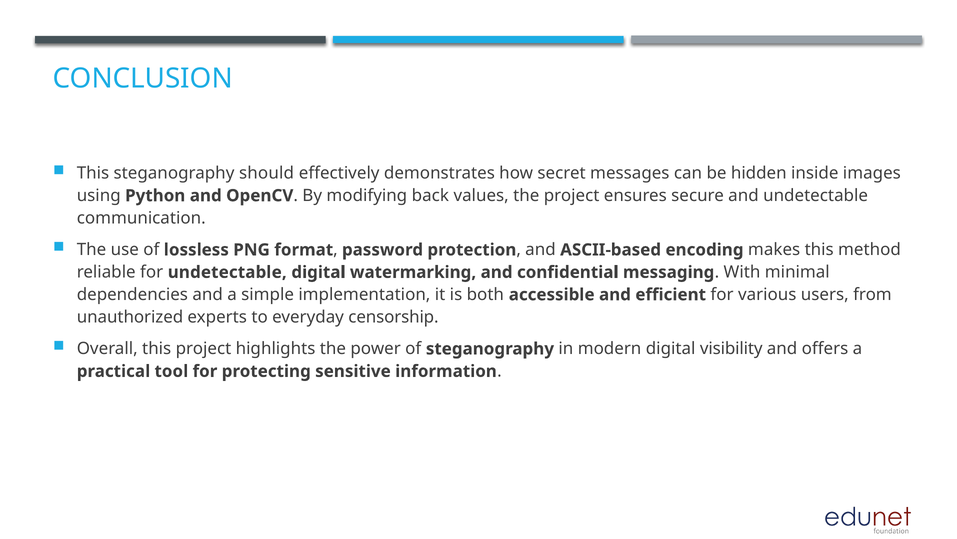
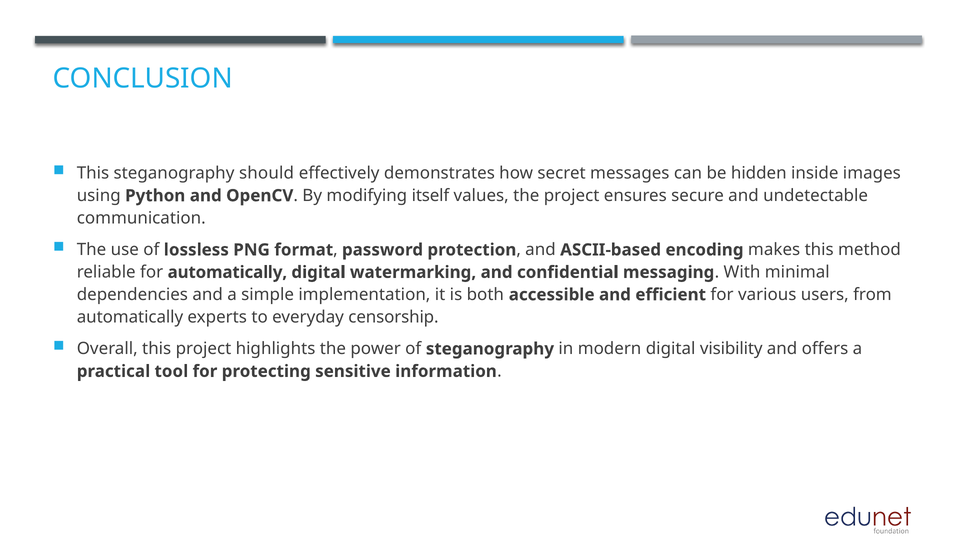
back: back -> itself
for undetectable: undetectable -> automatically
unauthorized at (130, 317): unauthorized -> automatically
